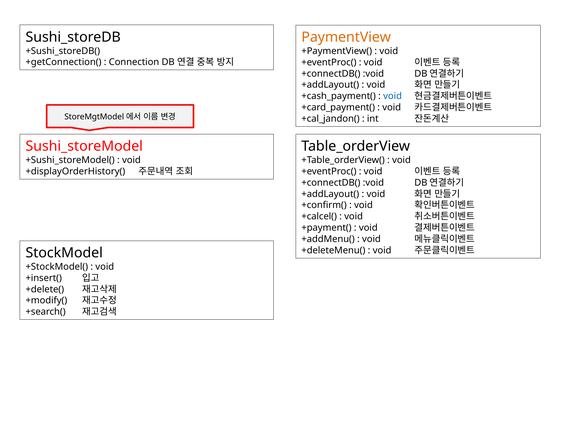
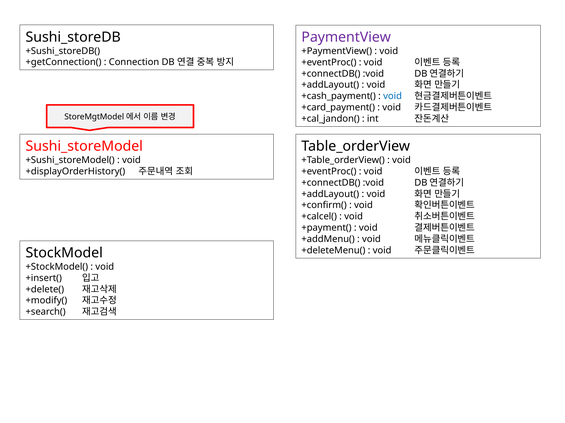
PaymentView colour: orange -> purple
